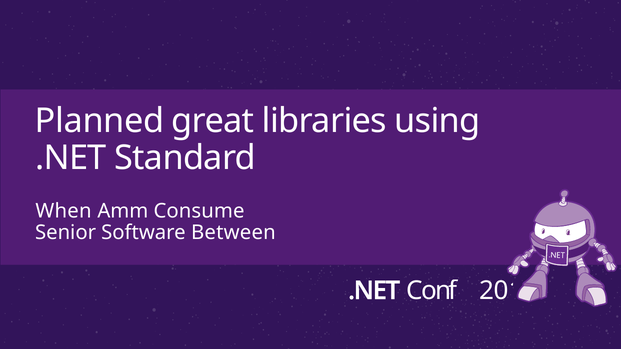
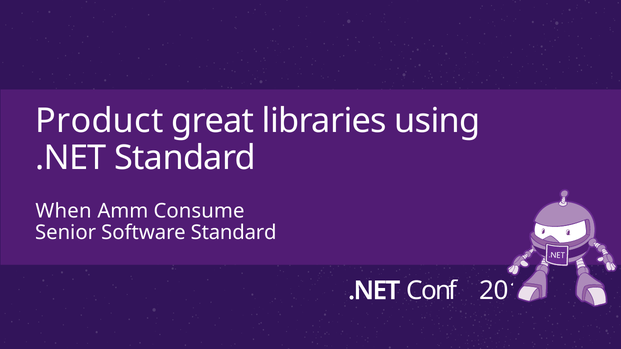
Planned: Planned -> Product
Software Between: Between -> Standard
